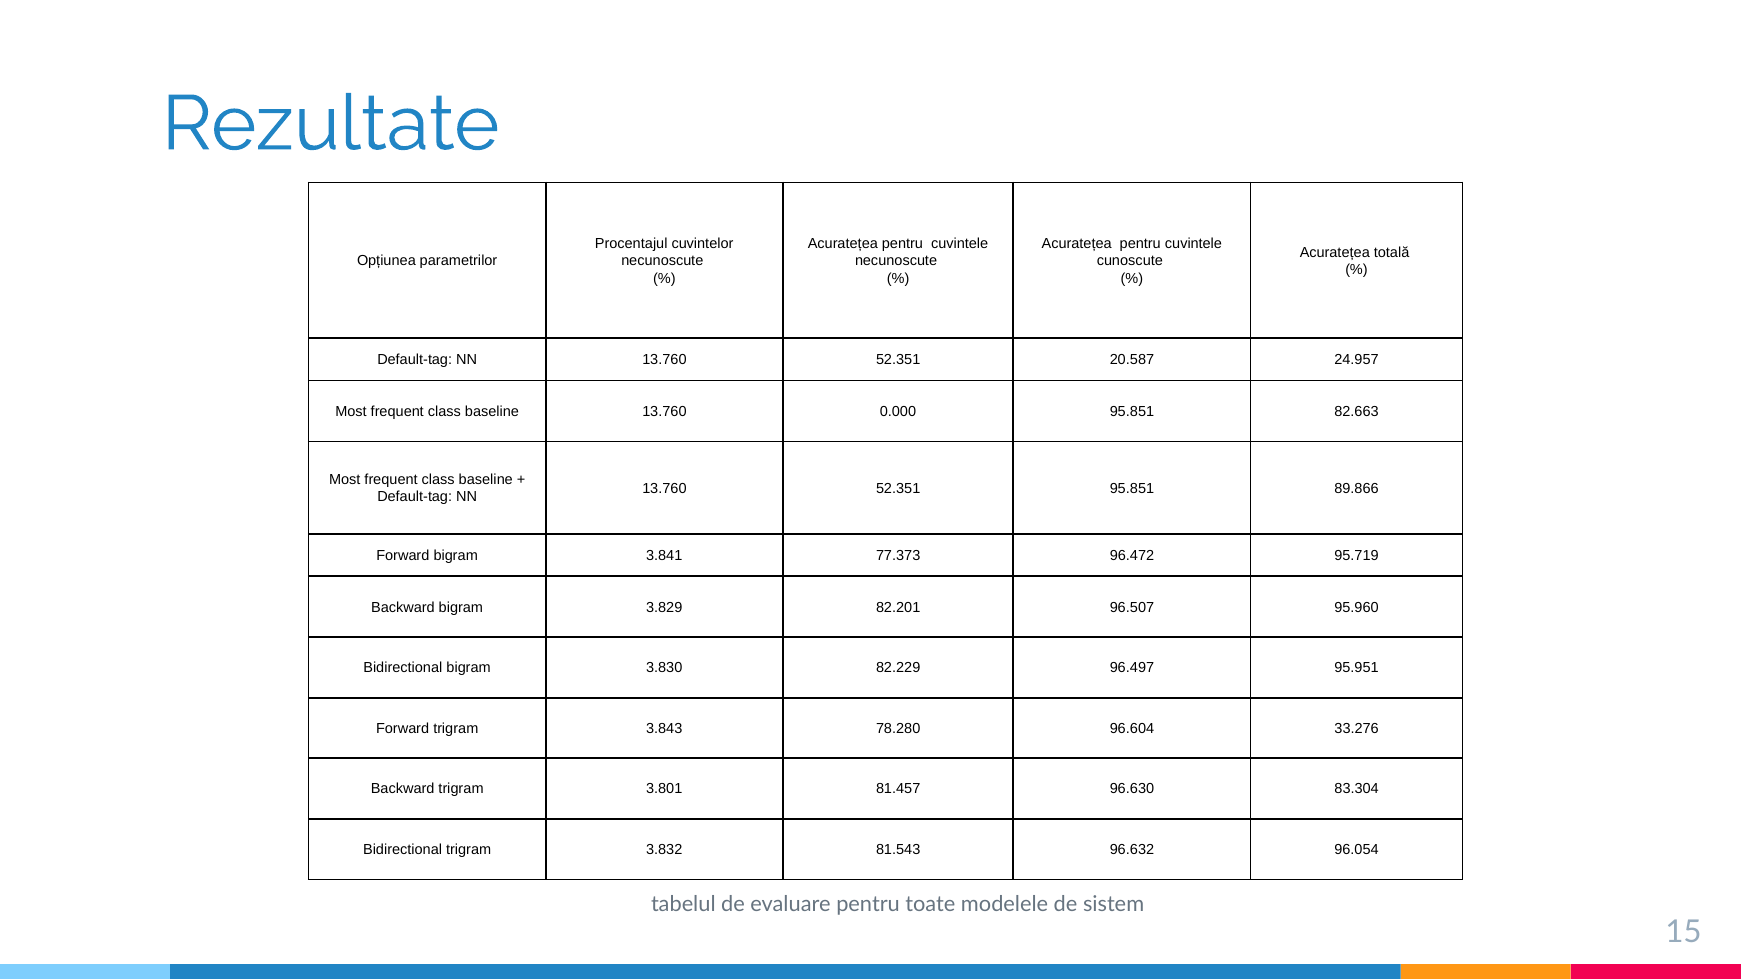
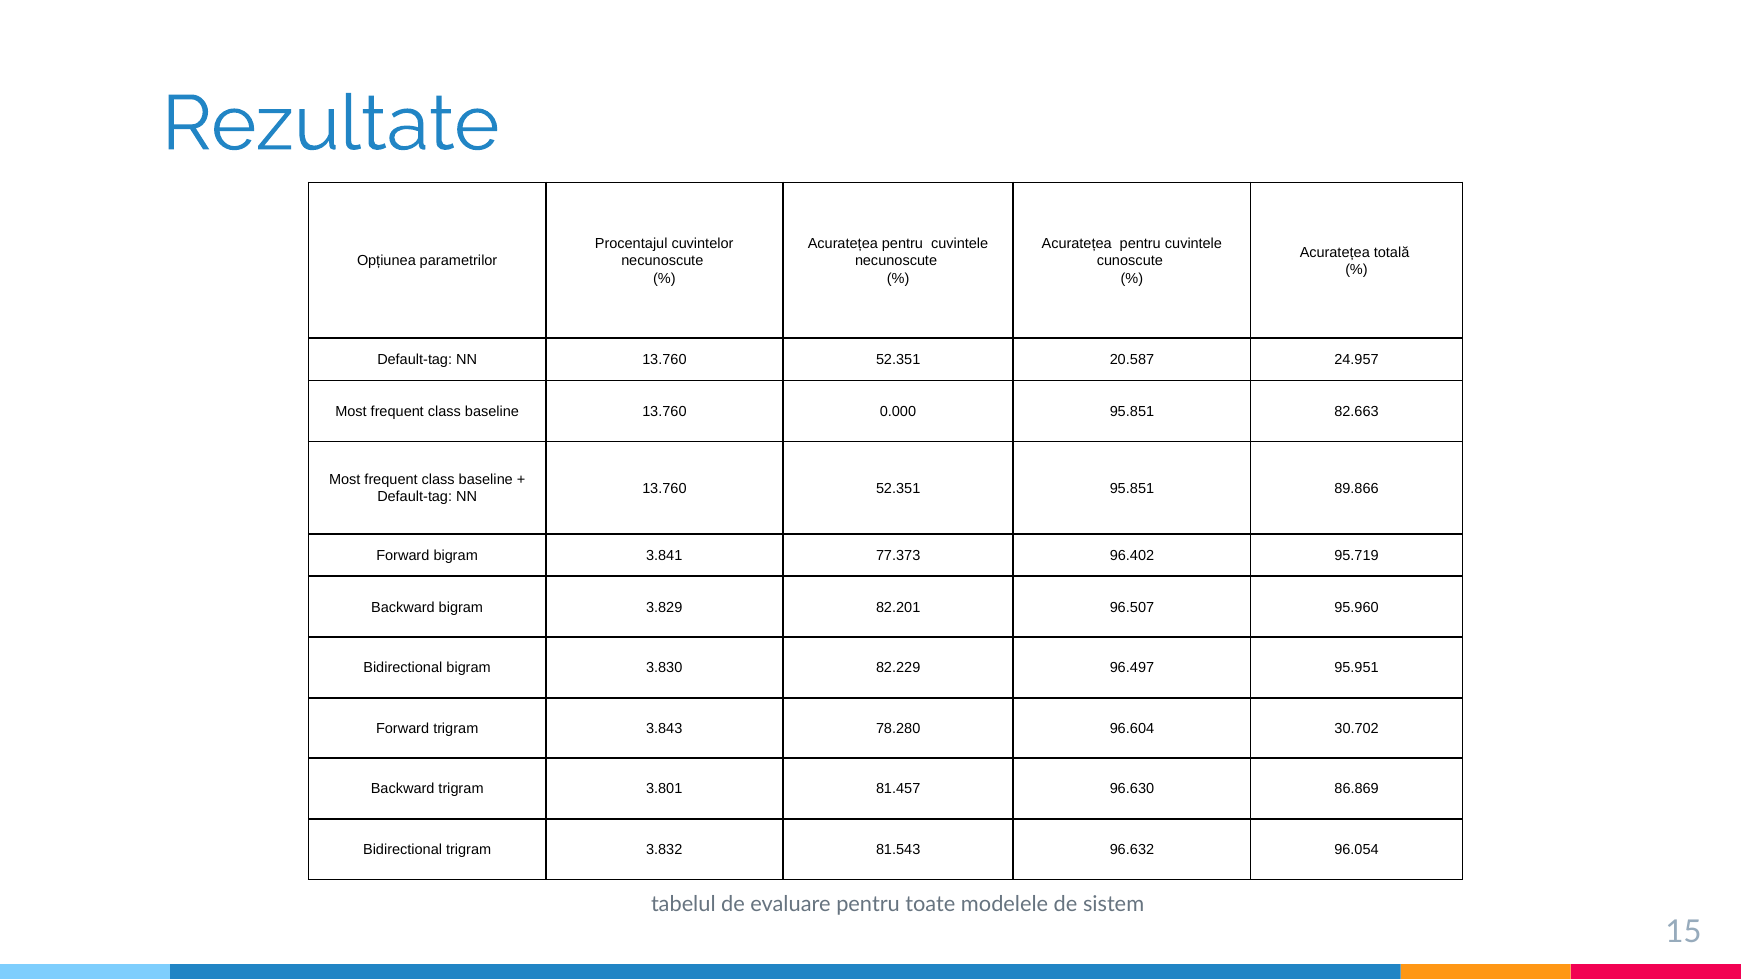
96.472: 96.472 -> 96.402
33.276: 33.276 -> 30.702
83.304: 83.304 -> 86.869
